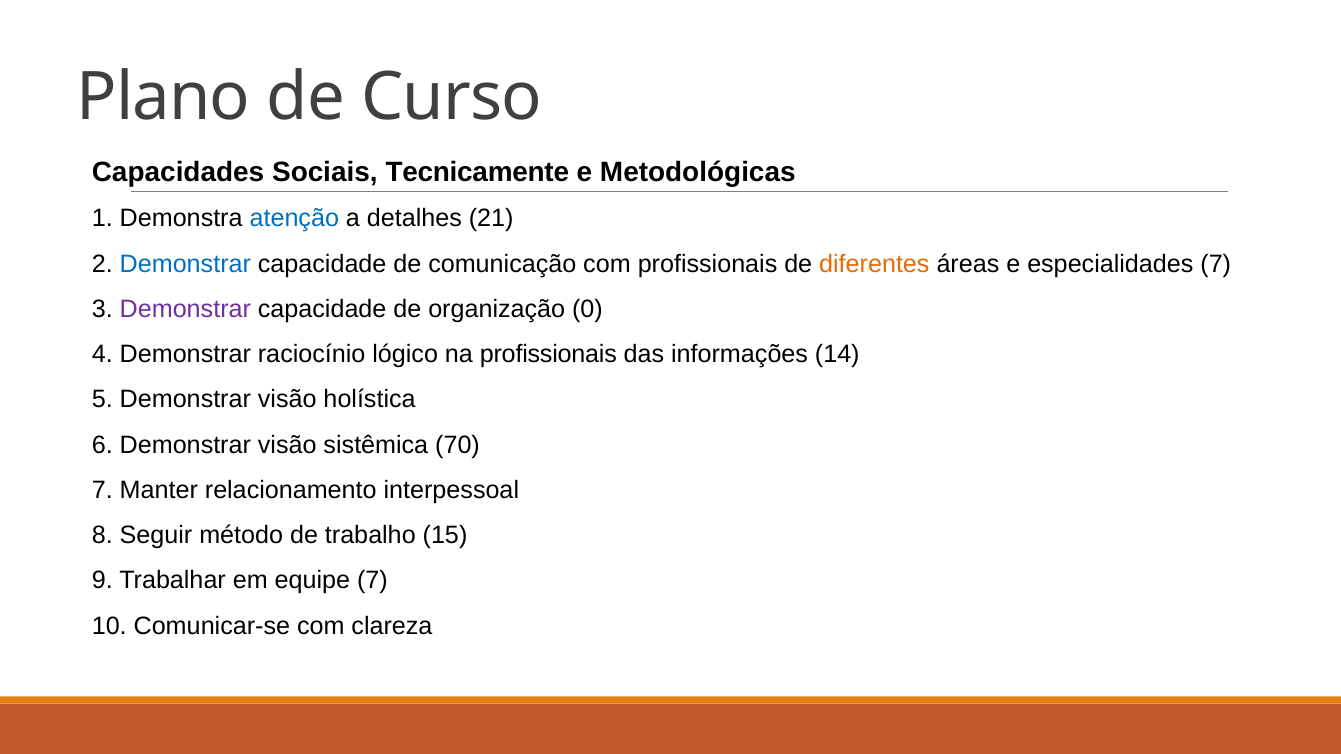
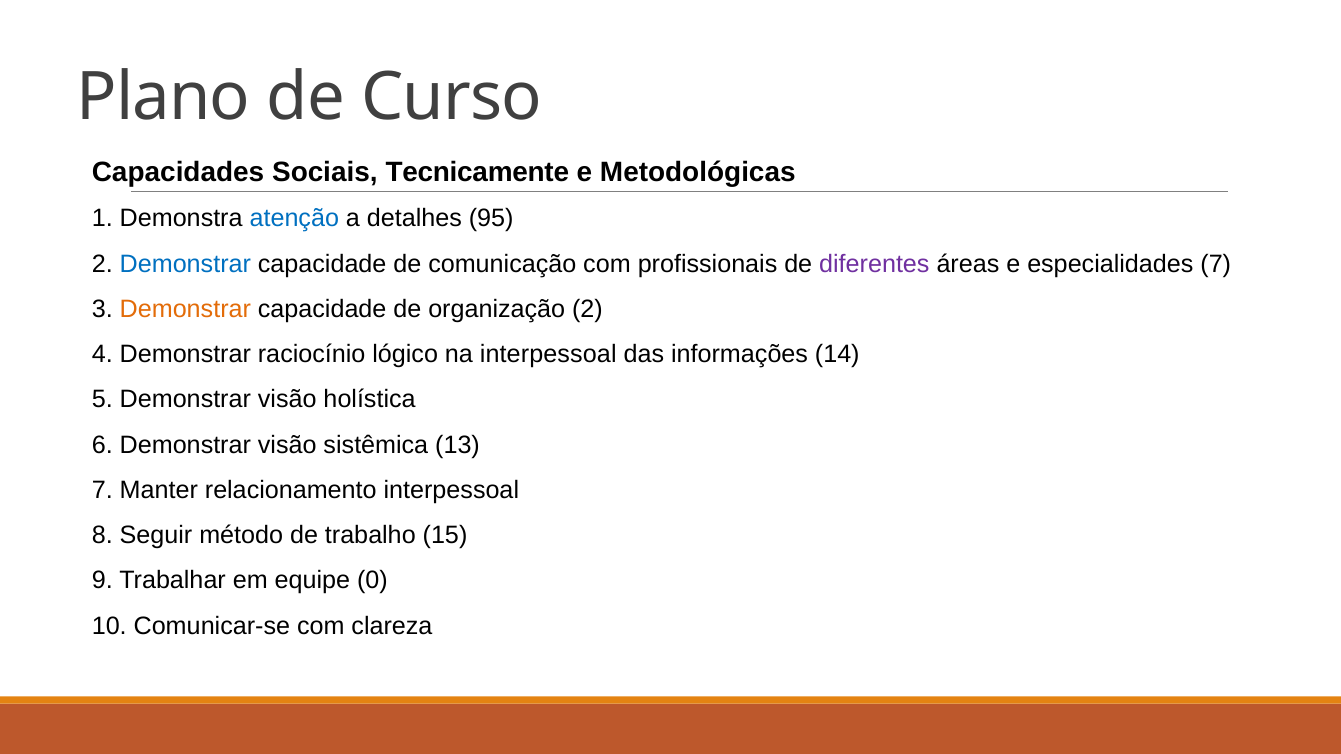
21: 21 -> 95
diferentes colour: orange -> purple
Demonstrar at (185, 309) colour: purple -> orange
organização 0: 0 -> 2
na profissionais: profissionais -> interpessoal
70: 70 -> 13
equipe 7: 7 -> 0
